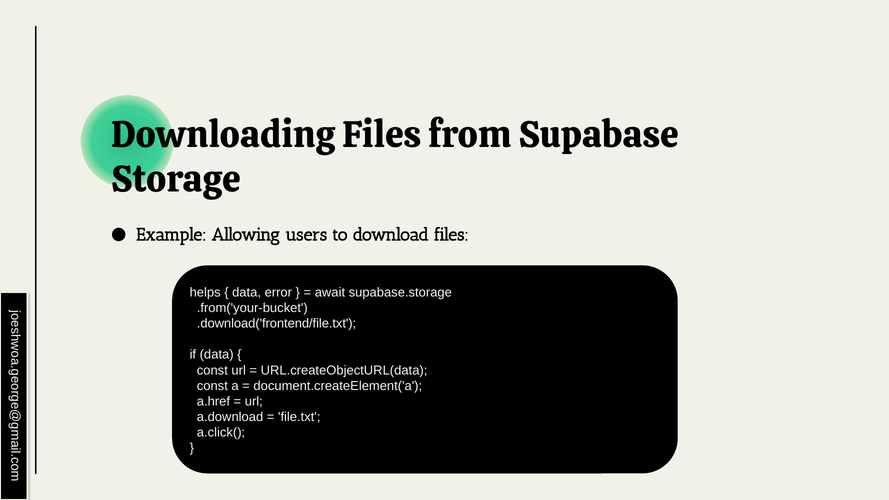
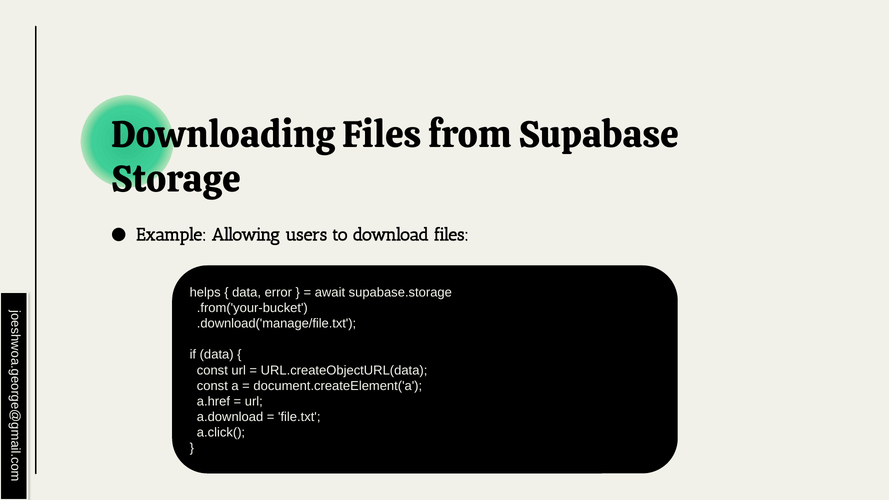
.download('frontend/file.txt: .download('frontend/file.txt -> .download('manage/file.txt
